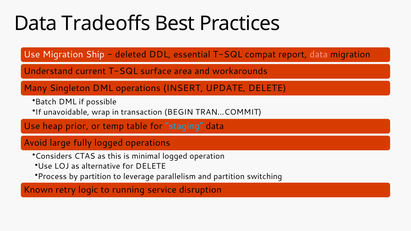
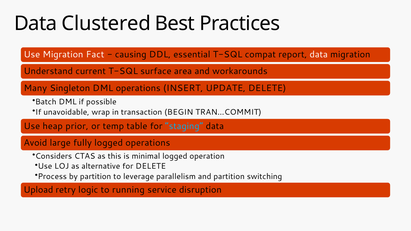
Tradeoffs: Tradeoffs -> Clustered
Ship: Ship -> Fact
deleted: deleted -> causing
data at (319, 55) colour: pink -> white
Known: Known -> Upload
